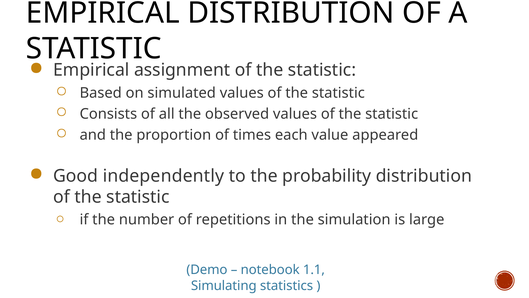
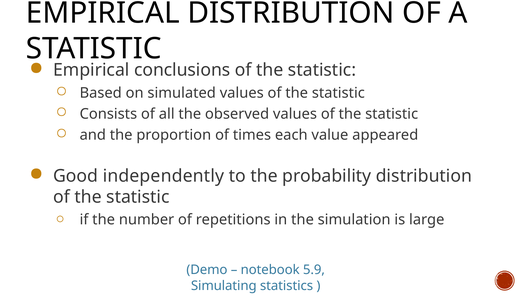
assignment: assignment -> conclusions
1.1: 1.1 -> 5.9
